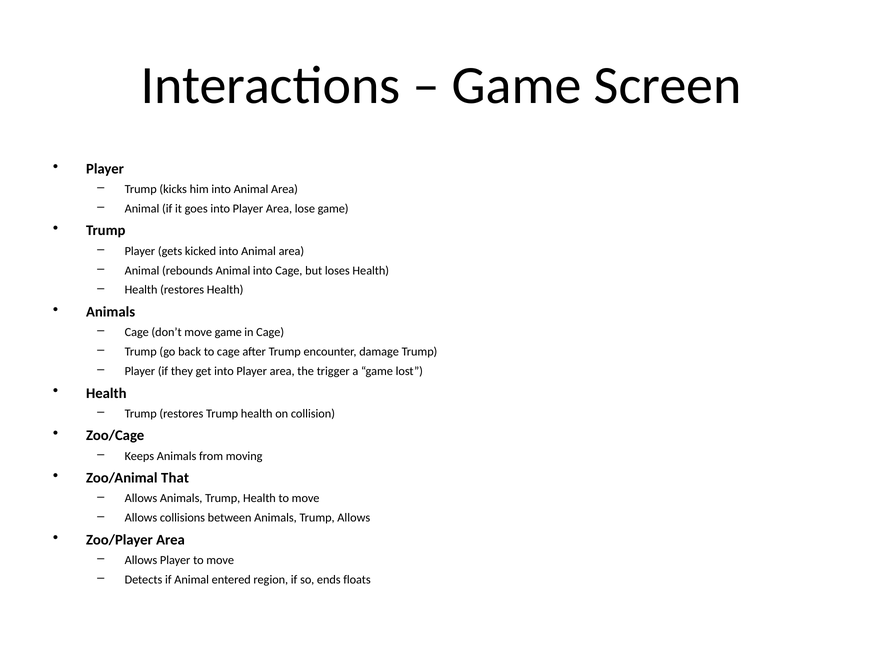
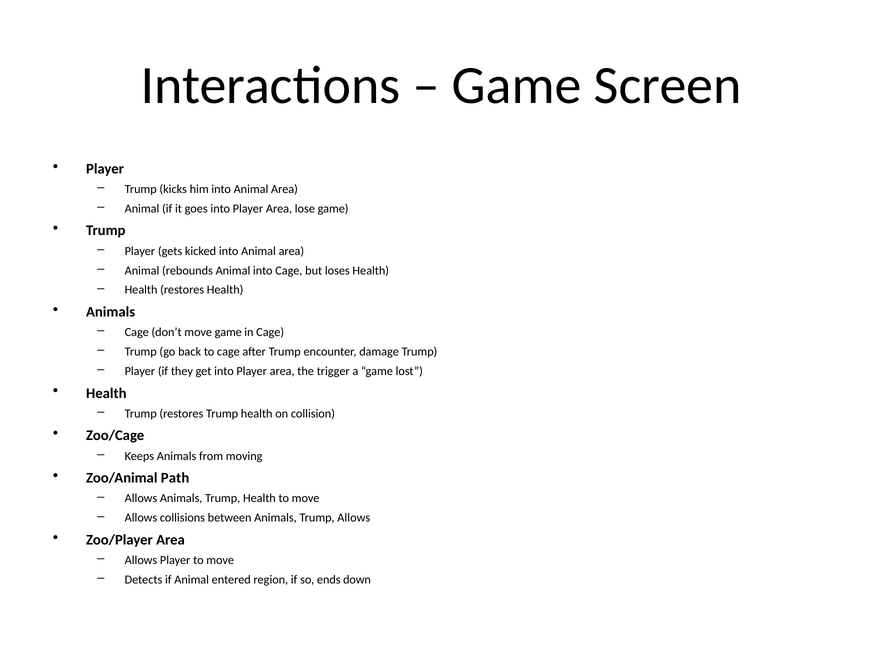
That: That -> Path
floats: floats -> down
